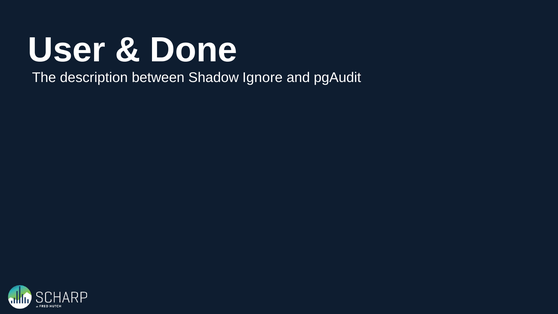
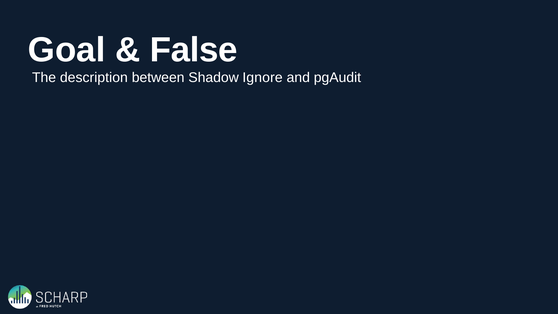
User: User -> Goal
Done: Done -> False
